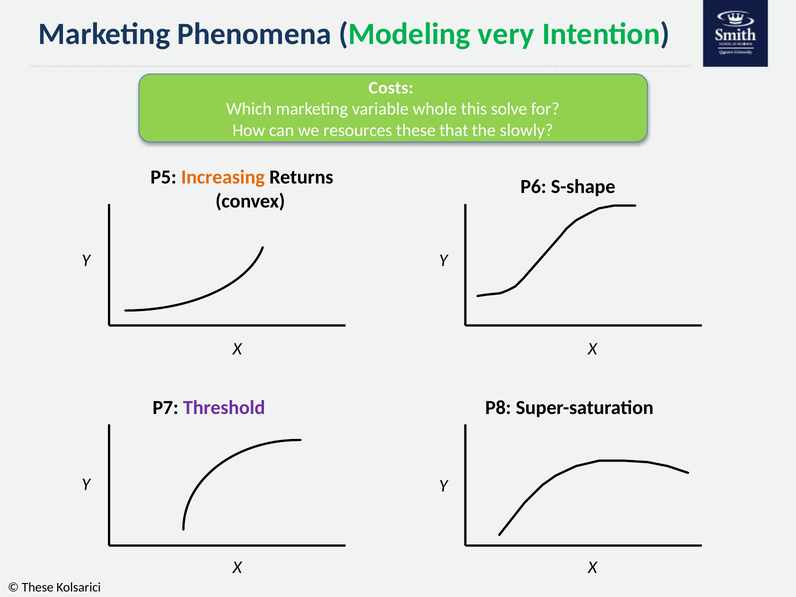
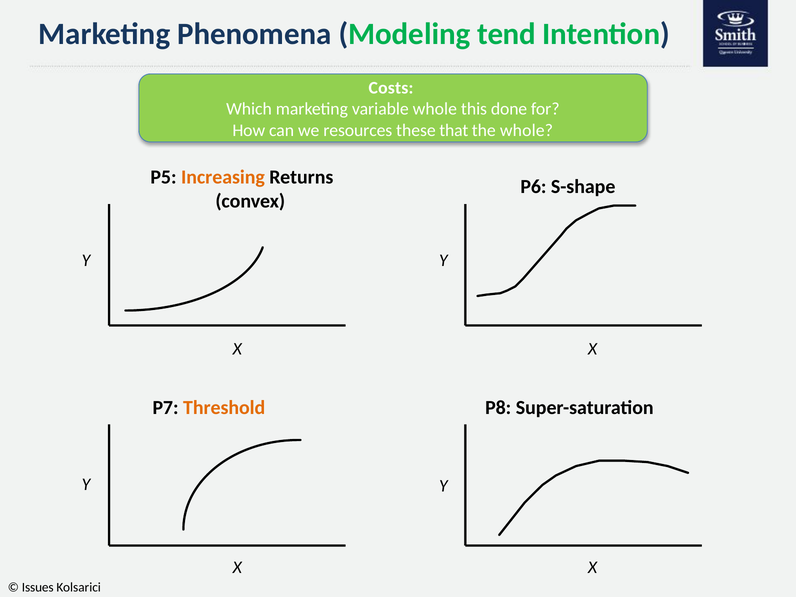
very: very -> tend
solve: solve -> done
the slowly: slowly -> whole
Threshold colour: purple -> orange
These at (38, 587): These -> Issues
